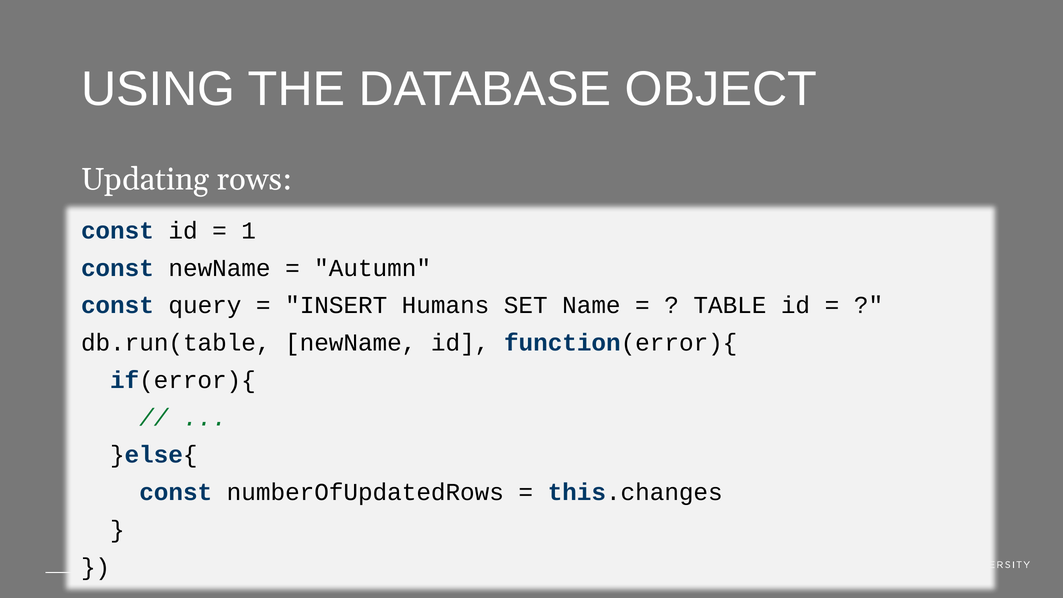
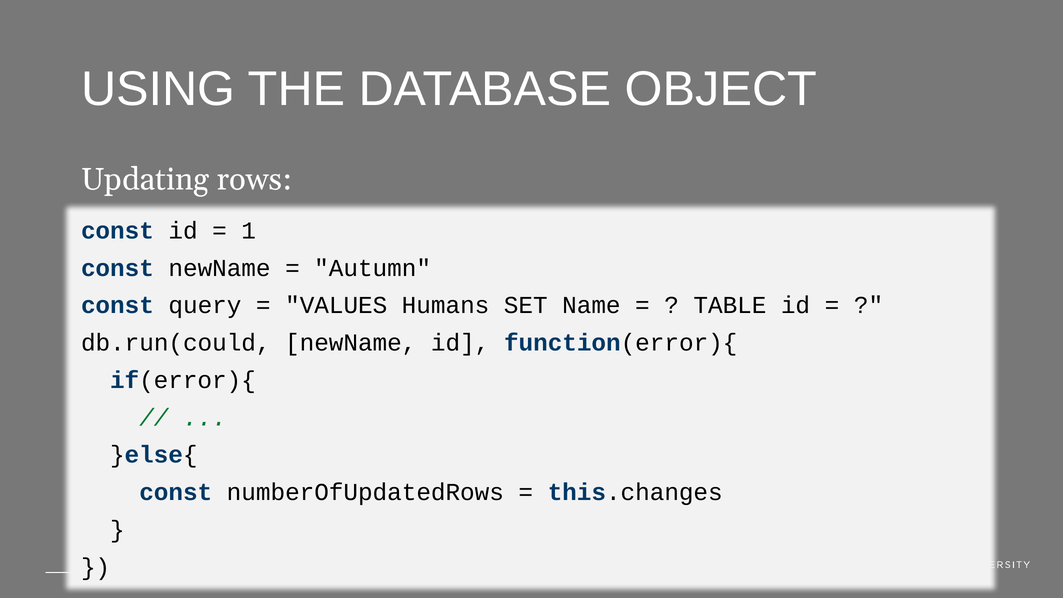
INSERT: INSERT -> VALUES
db.run(table: db.run(table -> db.run(could
